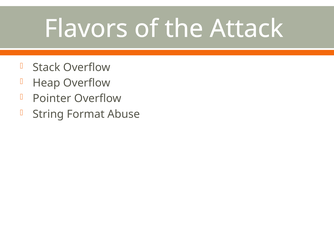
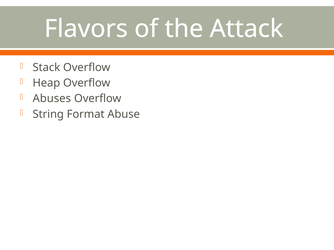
Pointer: Pointer -> Abuses
